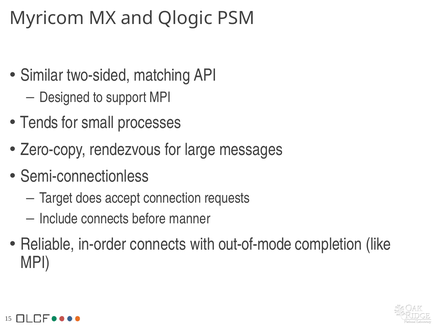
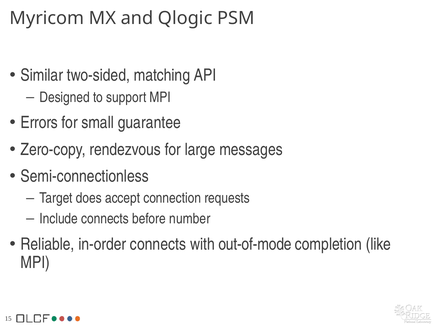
Tends: Tends -> Errors
processes: processes -> guarantee
manner: manner -> number
